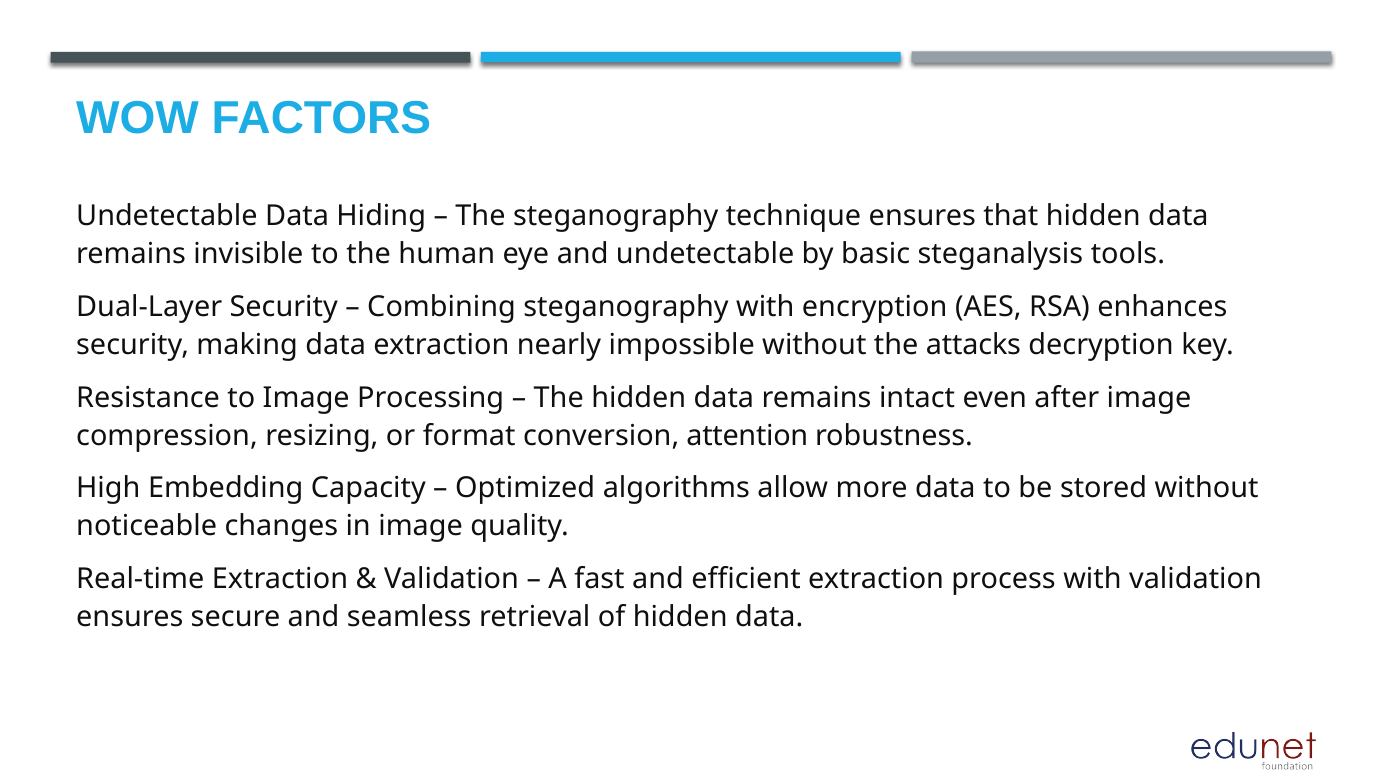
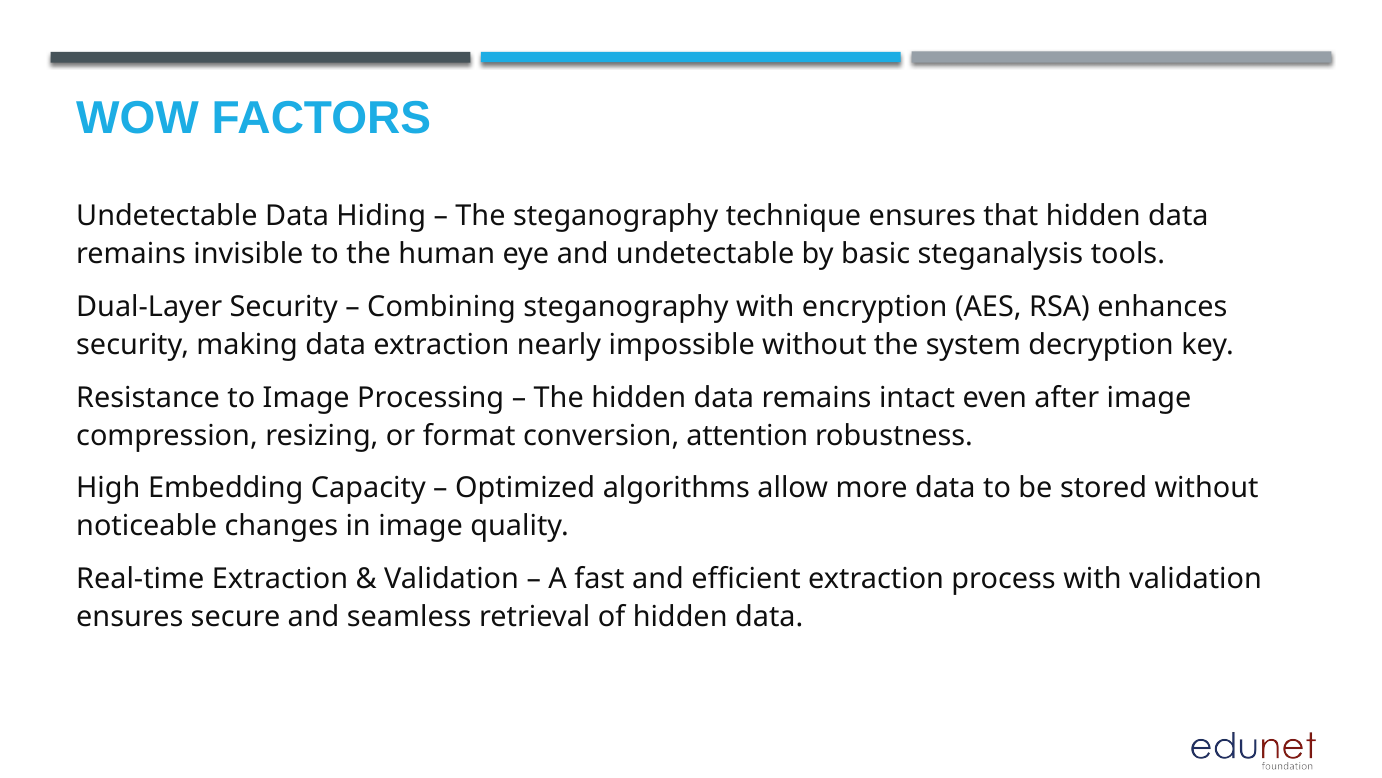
attacks: attacks -> system
